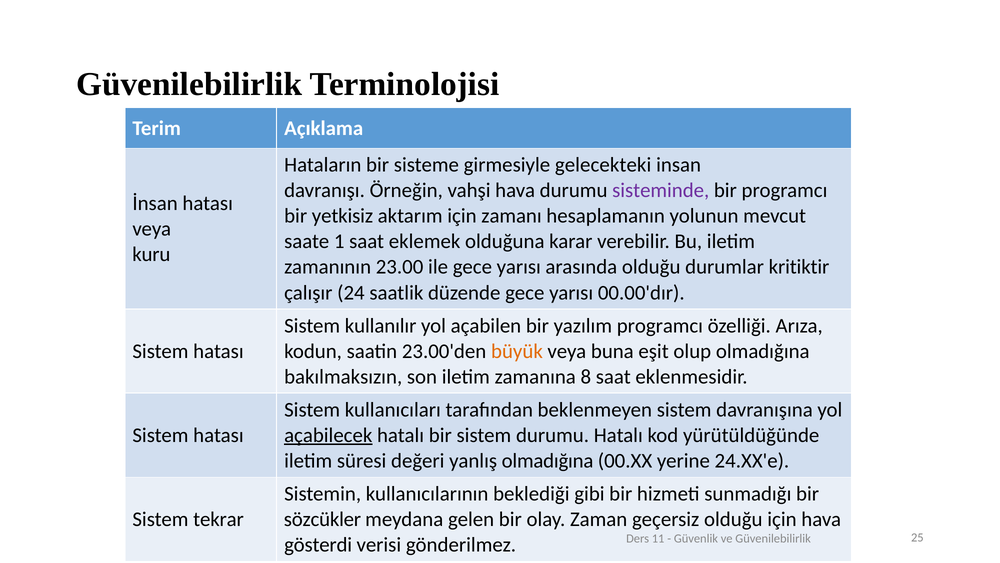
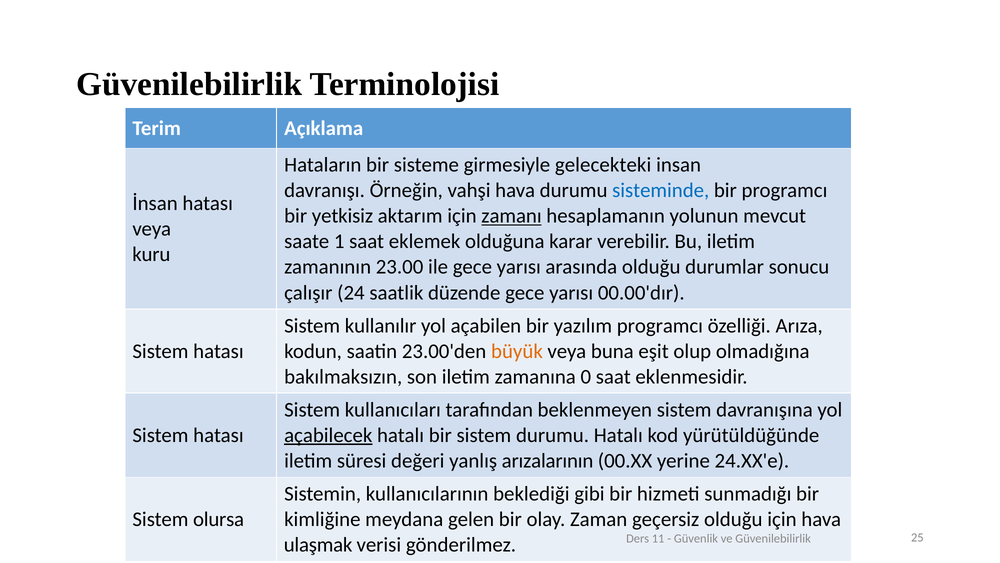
sisteminde colour: purple -> blue
zamanı underline: none -> present
kritiktir: kritiktir -> sonucu
8: 8 -> 0
yanlış olmadığına: olmadığına -> arızalarının
tekrar: tekrar -> olursa
sözcükler: sözcükler -> kimliğine
gösterdi: gösterdi -> ulaşmak
